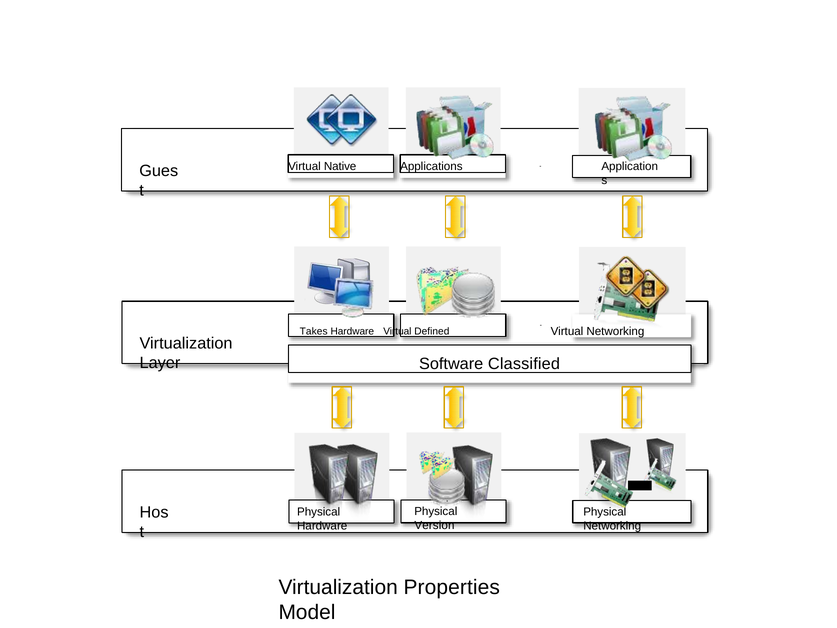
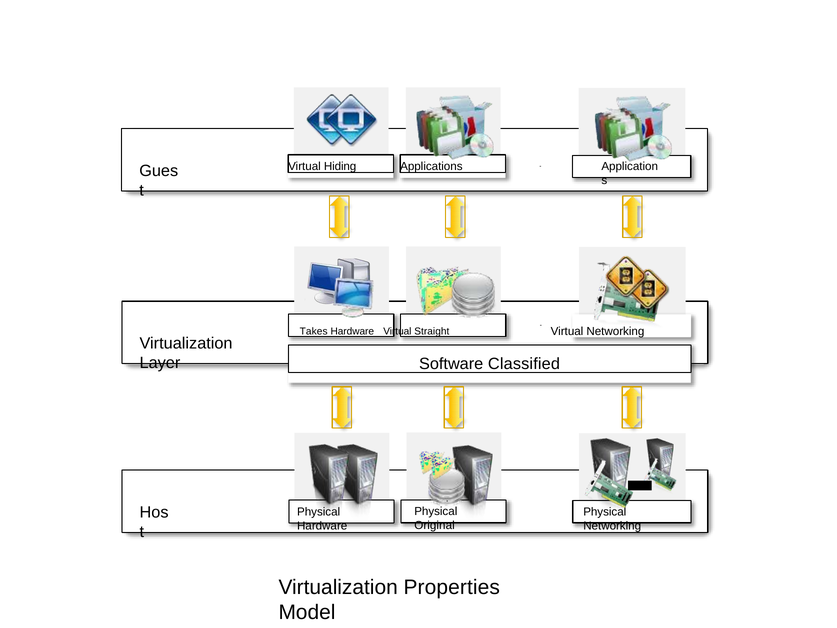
Native: Native -> Hiding
Defined: Defined -> Straight
Version: Version -> Original
